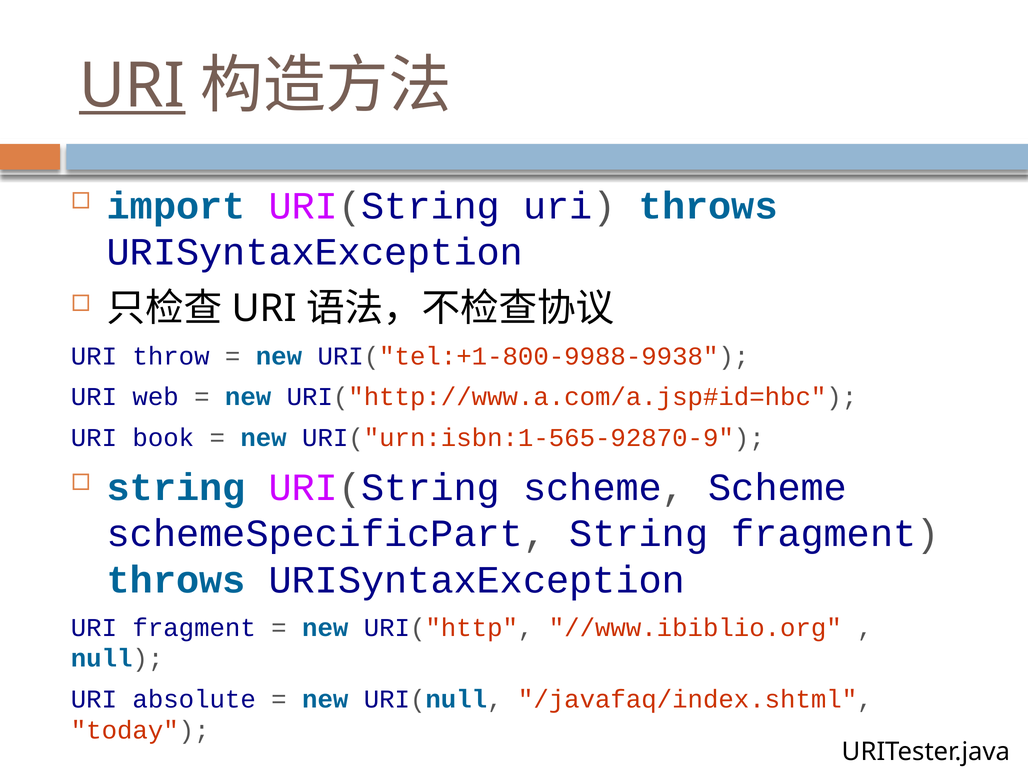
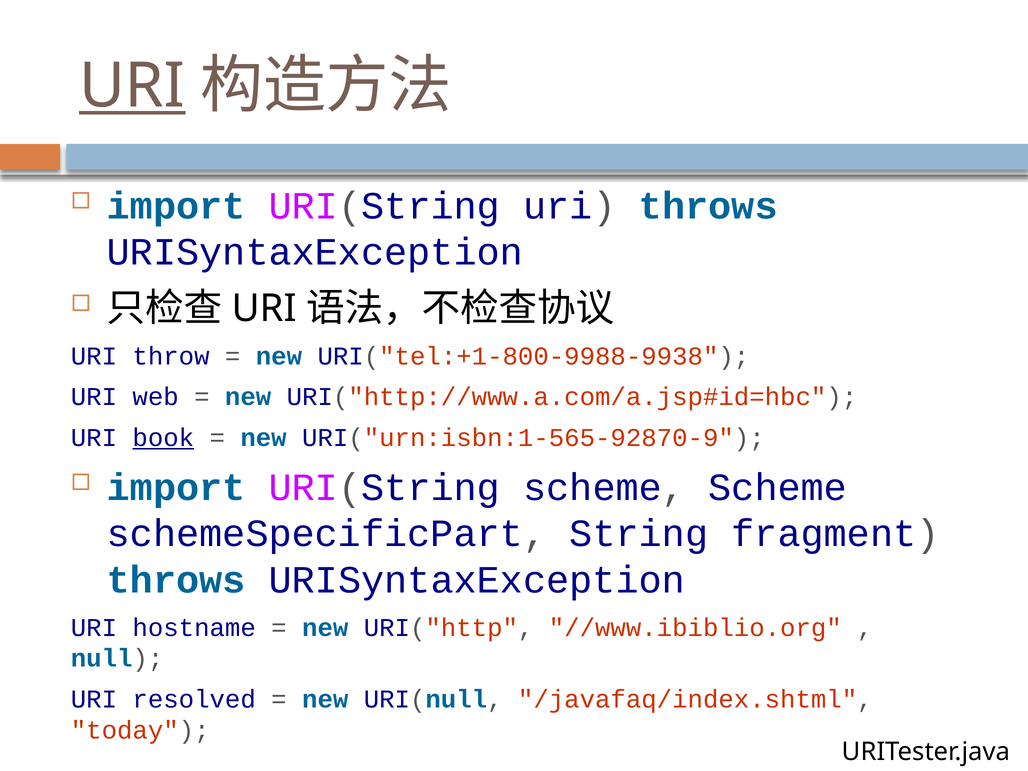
book underline: none -> present
string at (176, 487): string -> import
URI fragment: fragment -> hostname
absolute: absolute -> resolved
